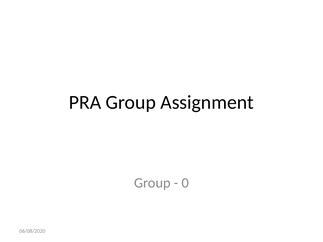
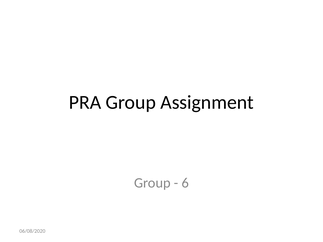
0: 0 -> 6
